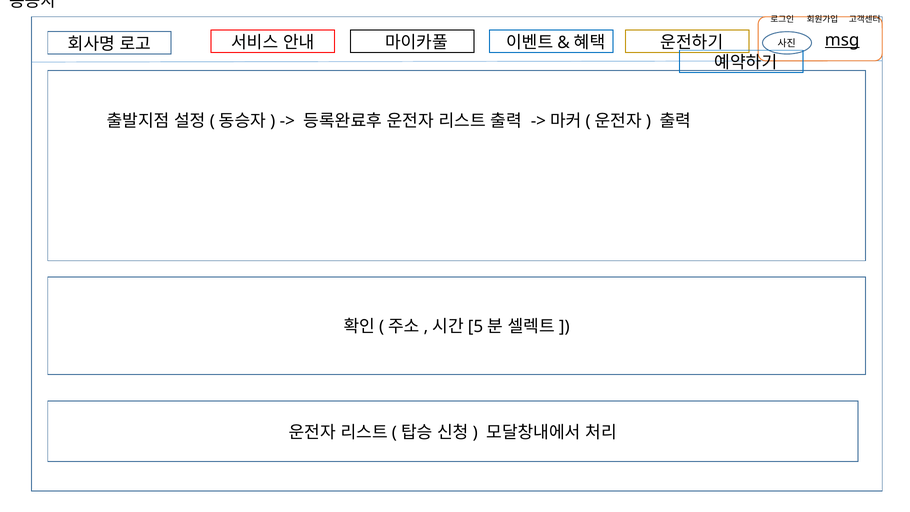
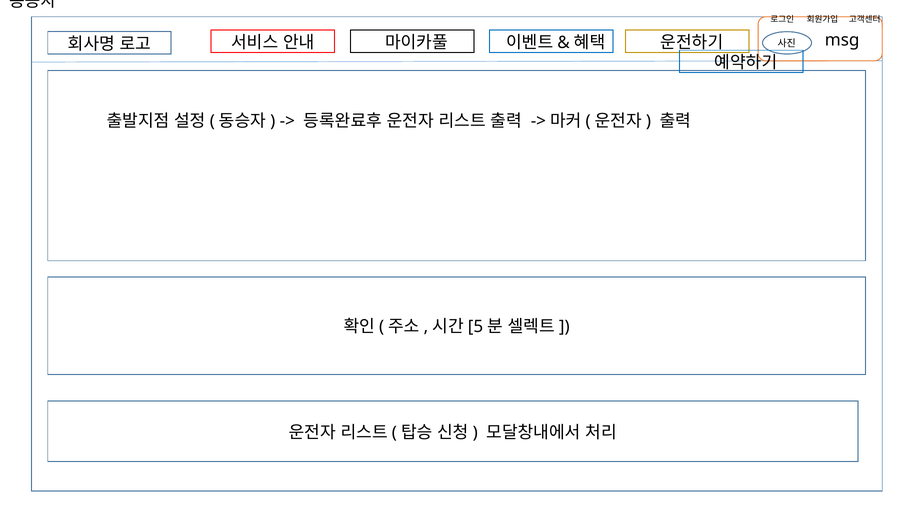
msg underline: present -> none
